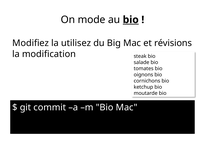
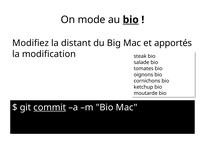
utilisez: utilisez -> distant
révisions: révisions -> apportés
commit underline: none -> present
